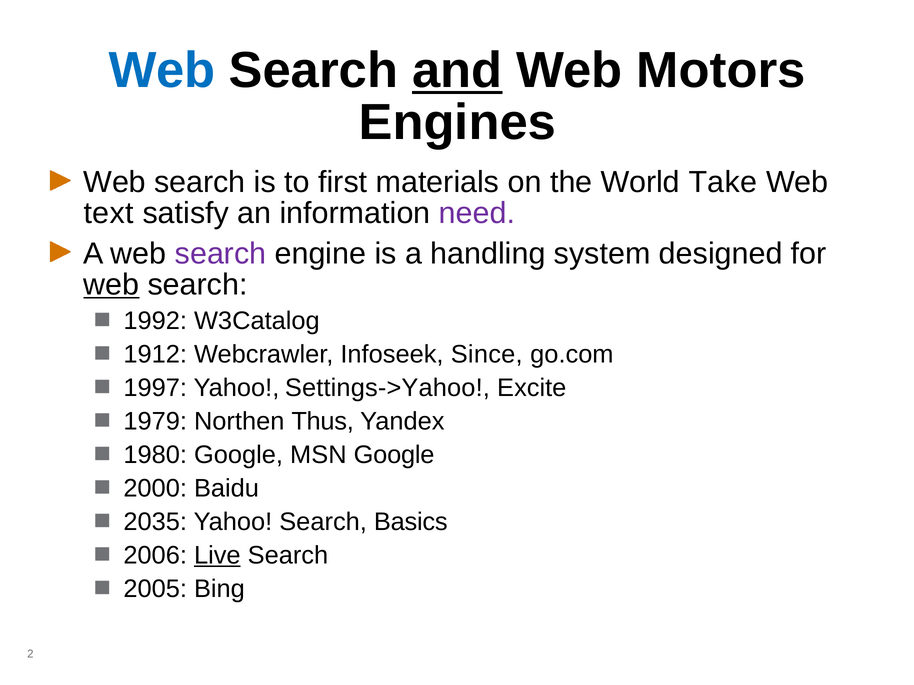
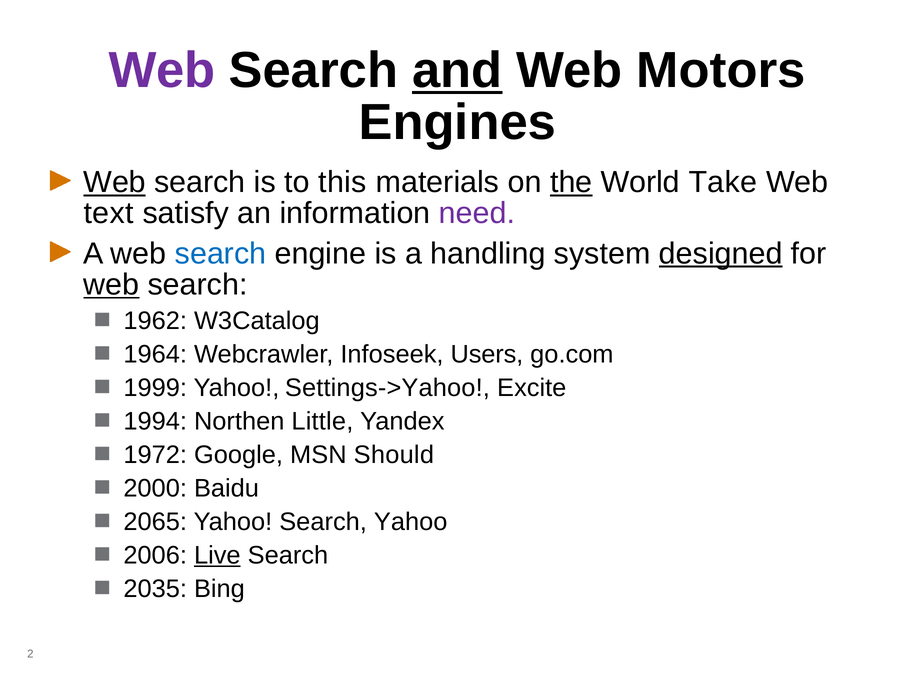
Web at (162, 71) colour: blue -> purple
Web at (115, 182) underline: none -> present
first: first -> this
the underline: none -> present
search at (221, 254) colour: purple -> blue
designed underline: none -> present
1992: 1992 -> 1962
1912: 1912 -> 1964
Since: Since -> Users
1997: 1997 -> 1999
1979: 1979 -> 1994
Thus: Thus -> Little
1980: 1980 -> 1972
MSN Google: Google -> Should
2035: 2035 -> 2065
Search Basics: Basics -> Yahoo
2005: 2005 -> 2035
